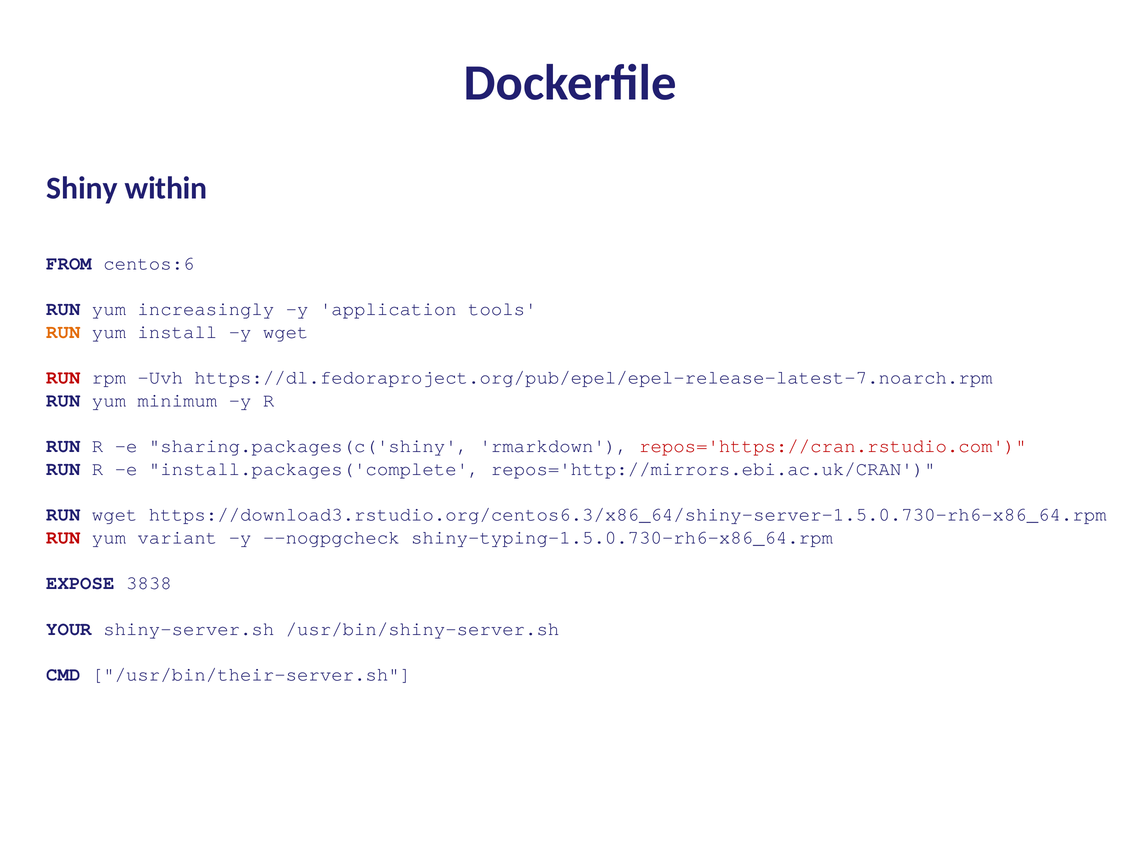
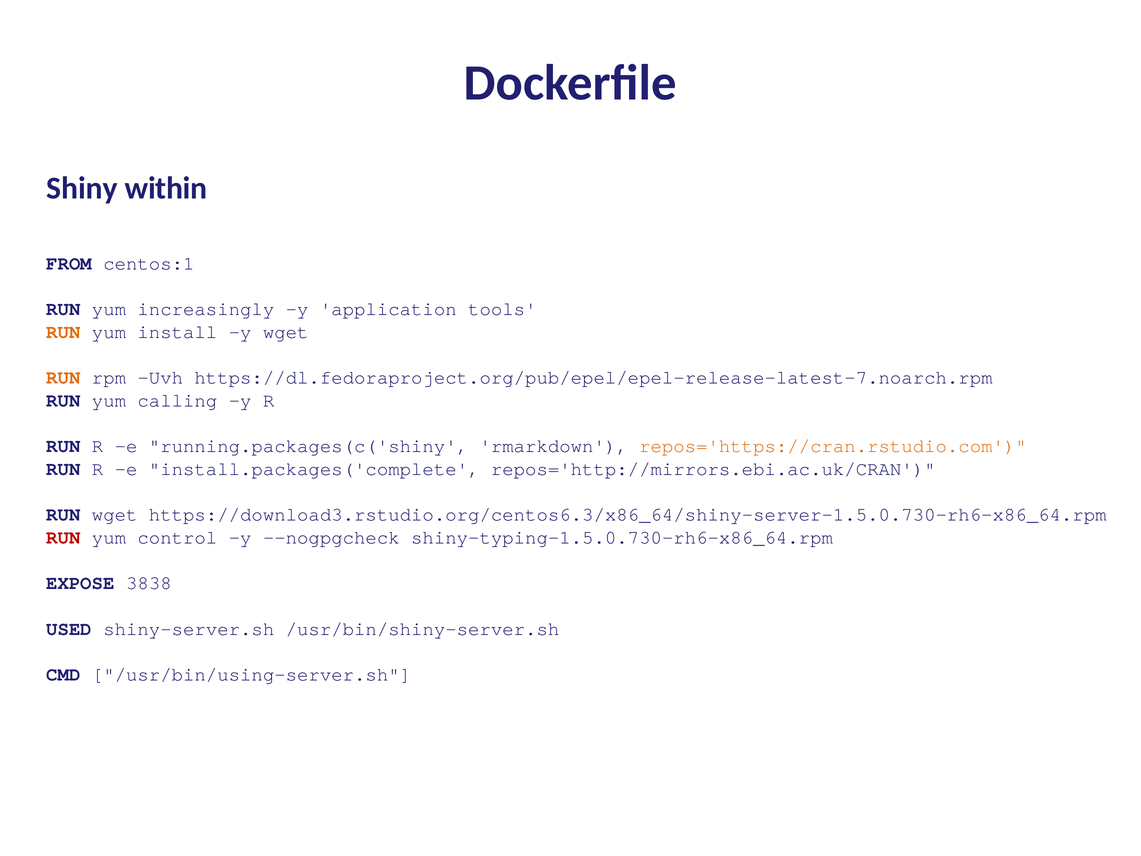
centos:6: centos:6 -> centos:1
RUN at (63, 378) colour: red -> orange
minimum: minimum -> calling
sharing.packages(c('shiny: sharing.packages(c('shiny -> running.packages(c('shiny
repos='https://cran.rstudio.com colour: red -> orange
variant: variant -> control
YOUR: YOUR -> USED
/usr/bin/their-server.sh: /usr/bin/their-server.sh -> /usr/bin/using-server.sh
